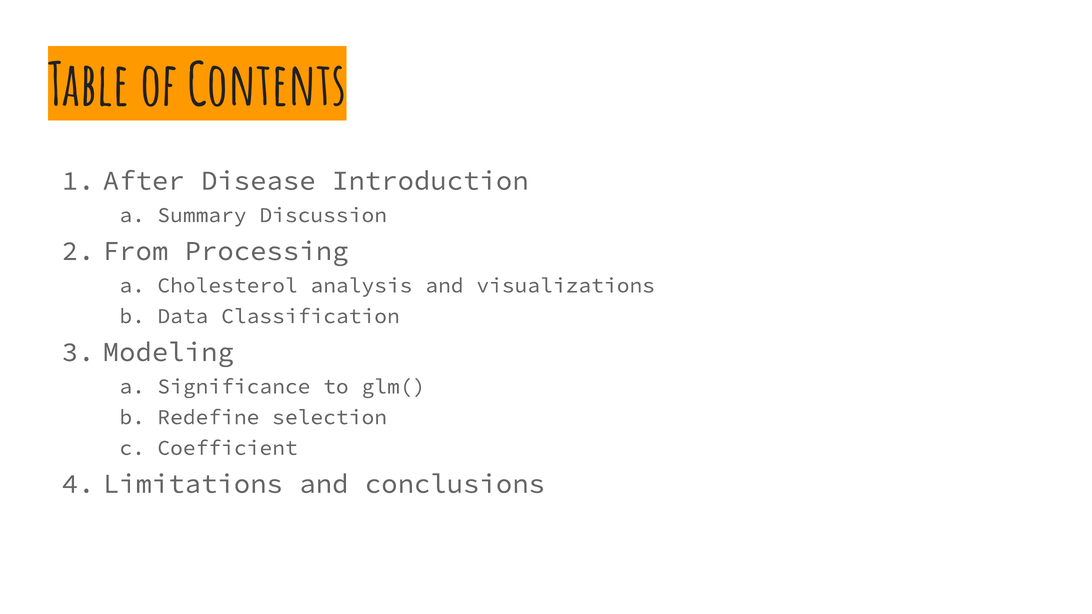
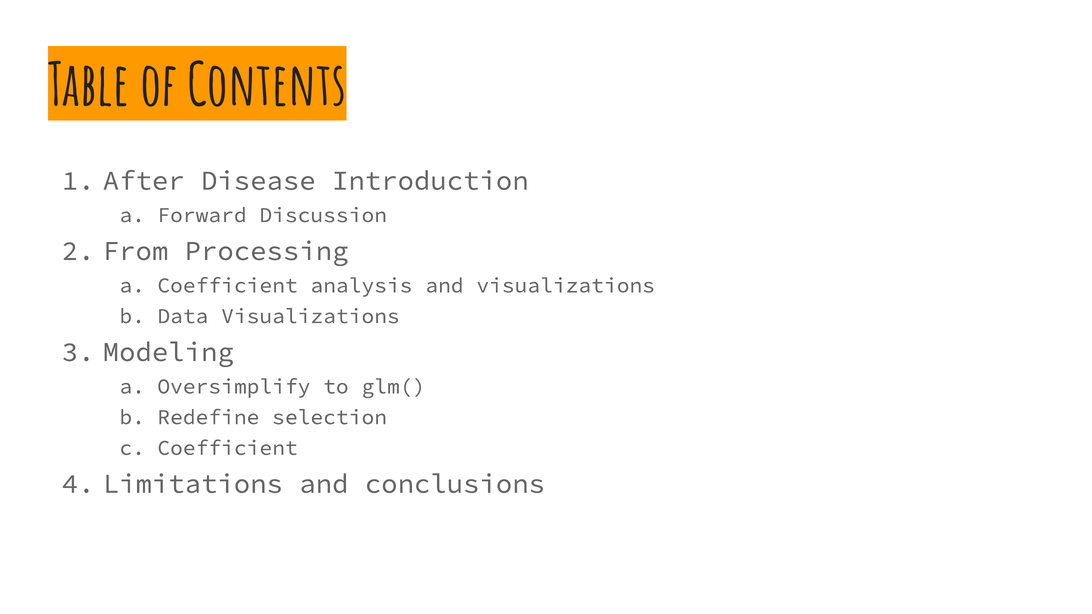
Summary: Summary -> Forward
Cholesterol at (228, 286): Cholesterol -> Coefficient
Data Classification: Classification -> Visualizations
Significance: Significance -> Oversimplify
